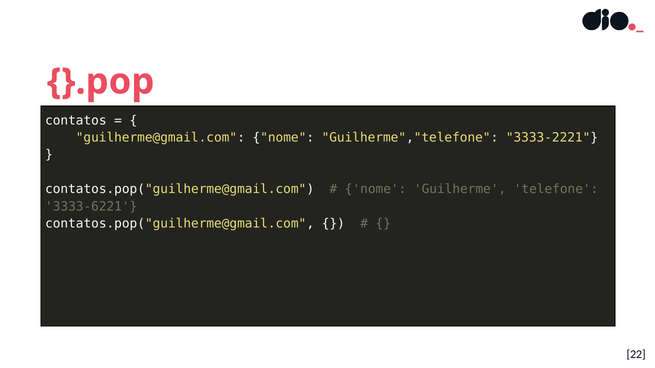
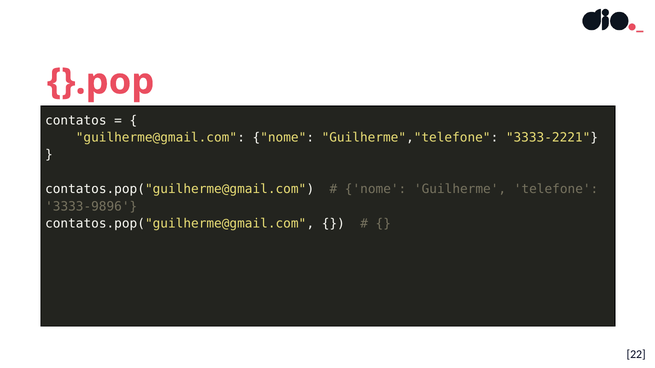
3333-6221: 3333-6221 -> 3333-9896
